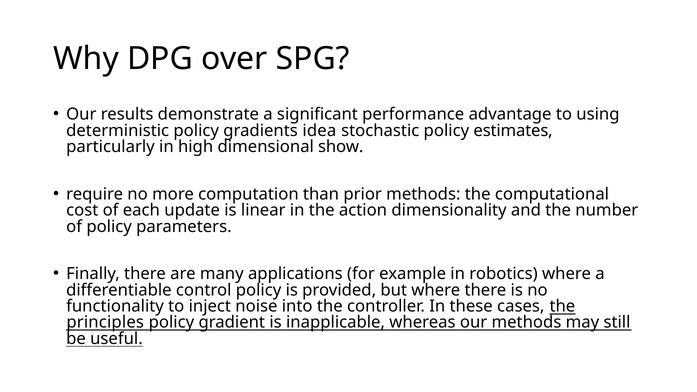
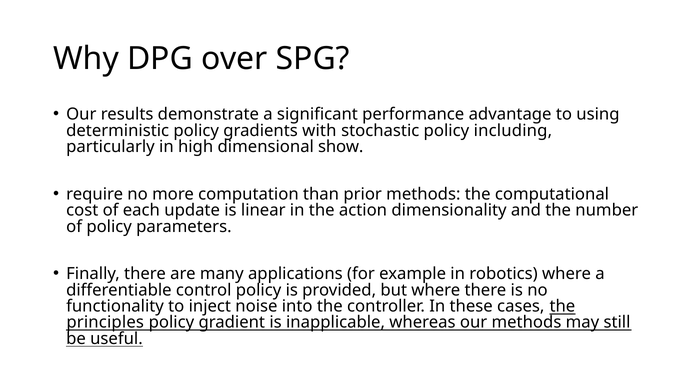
idea: idea -> with
estimates: estimates -> including
